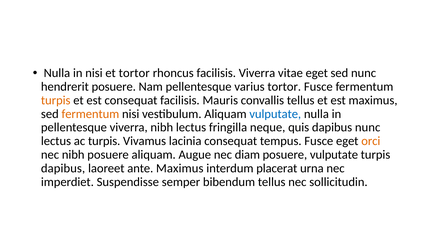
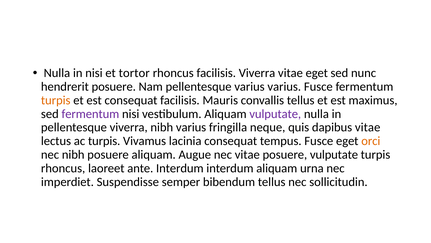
varius tortor: tortor -> varius
fermentum at (90, 114) colour: orange -> purple
vulputate at (275, 114) colour: blue -> purple
nibh lectus: lectus -> varius
dapibus nunc: nunc -> vitae
nec diam: diam -> vitae
dapibus at (63, 168): dapibus -> rhoncus
ante Maximus: Maximus -> Interdum
interdum placerat: placerat -> aliquam
